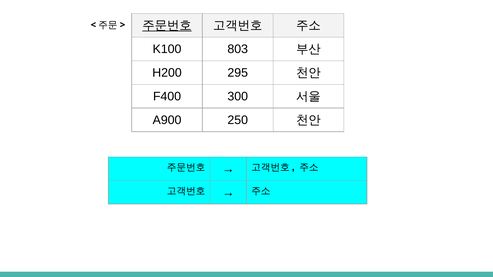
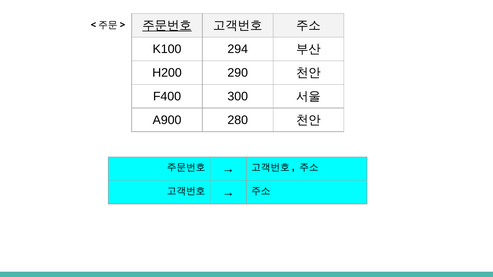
803: 803 -> 294
295: 295 -> 290
250: 250 -> 280
